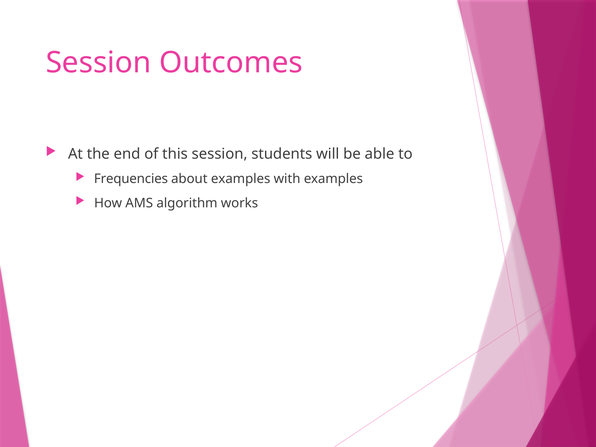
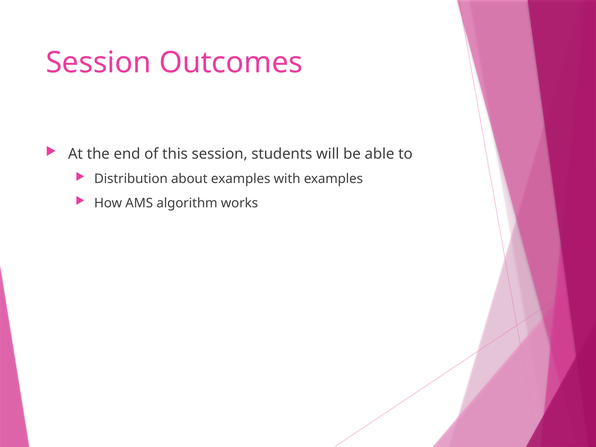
Frequencies: Frequencies -> Distribution
